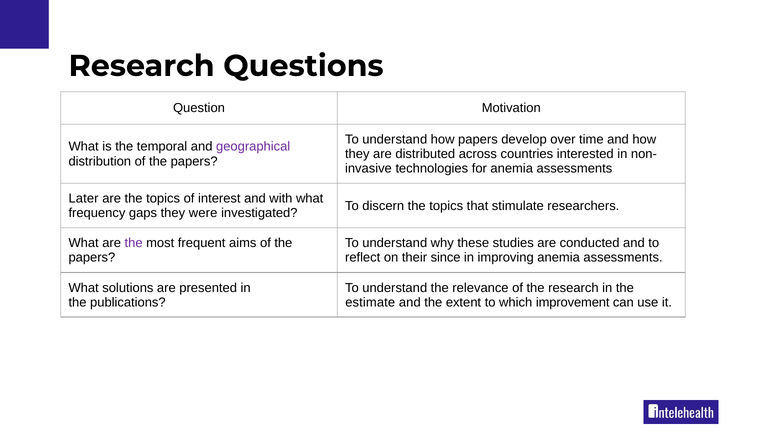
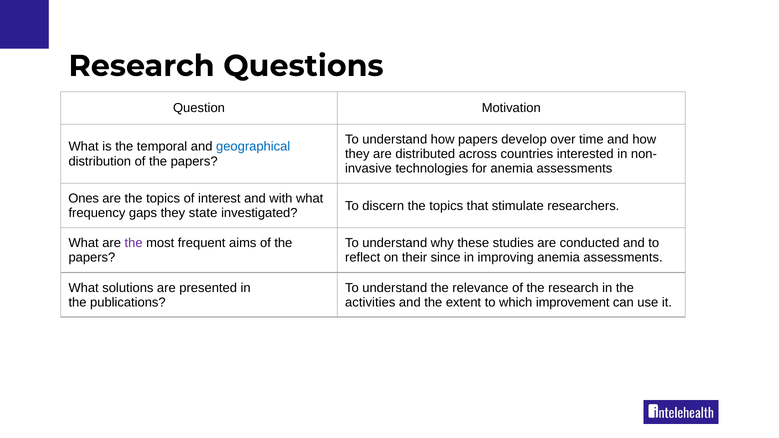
geographical colour: purple -> blue
Later: Later -> Ones
were: were -> state
estimate: estimate -> activities
